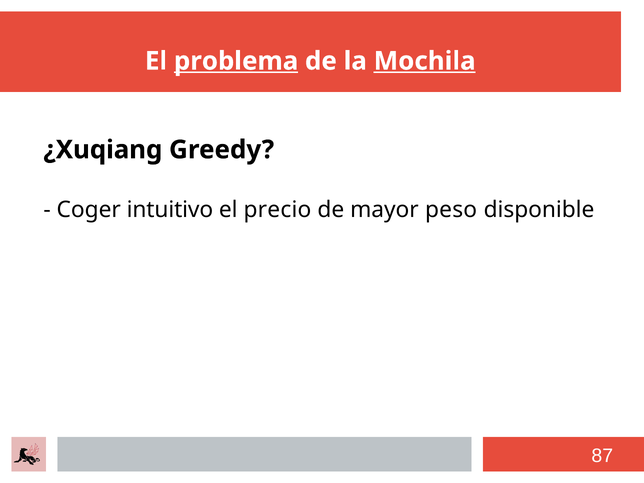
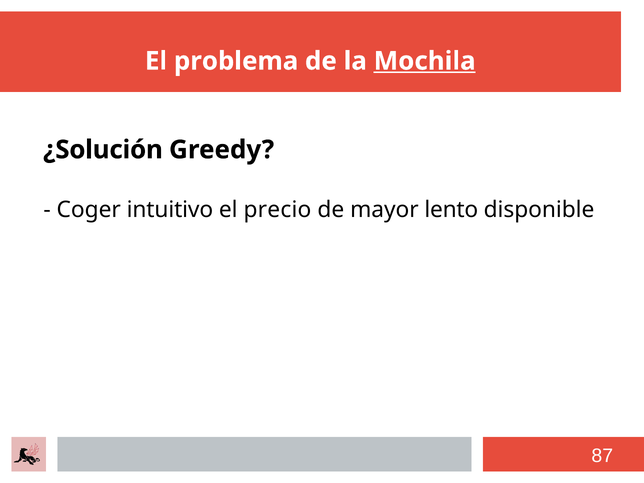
problema underline: present -> none
¿Xuqiang: ¿Xuqiang -> ¿Solución
peso: peso -> lento
